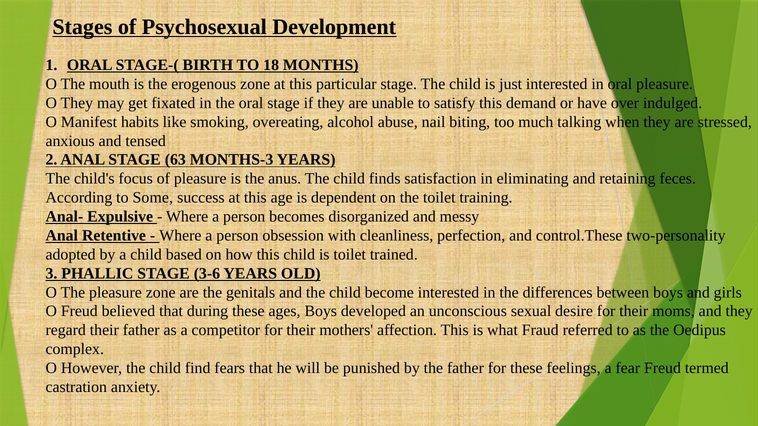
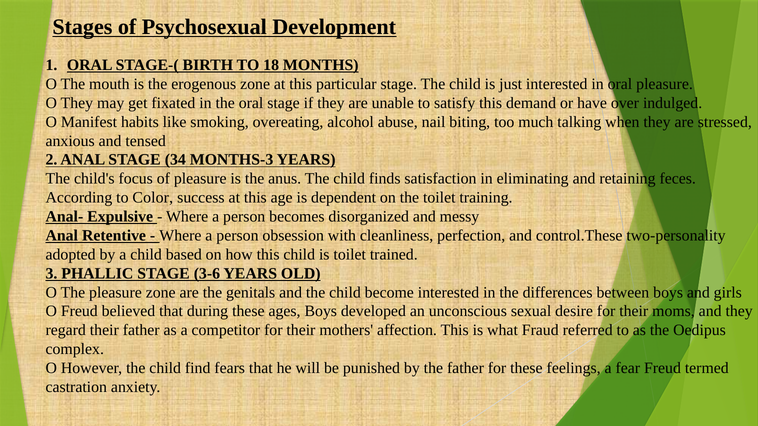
63: 63 -> 34
Some: Some -> Color
